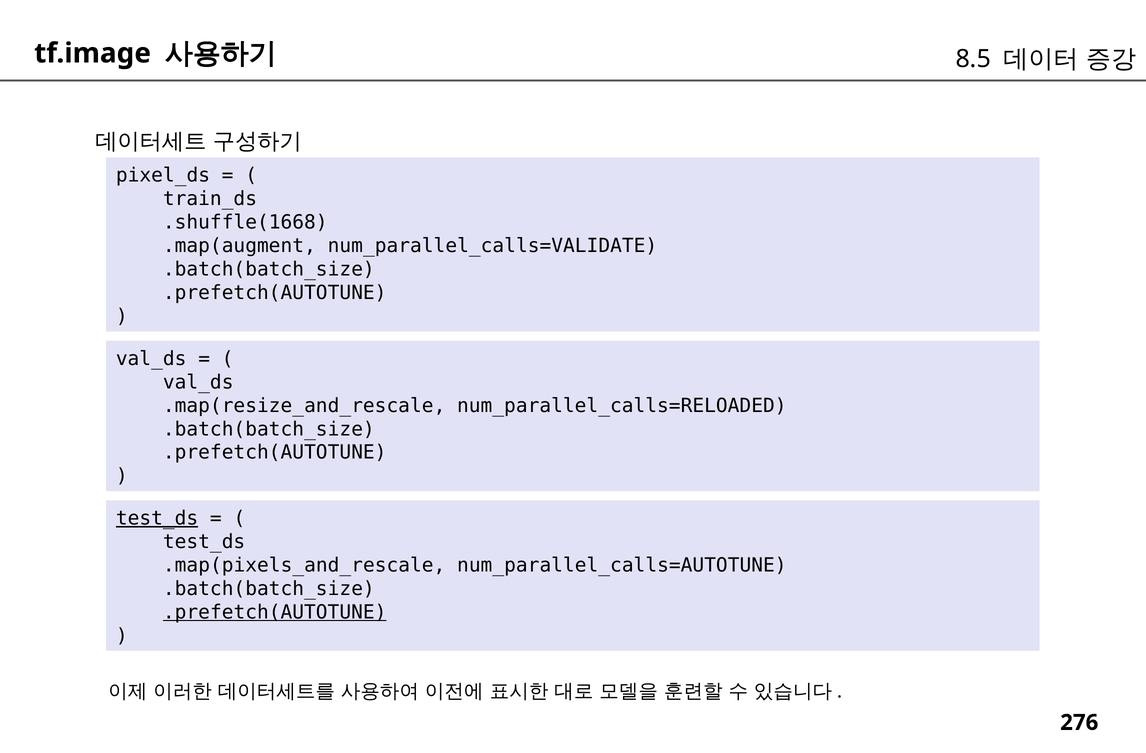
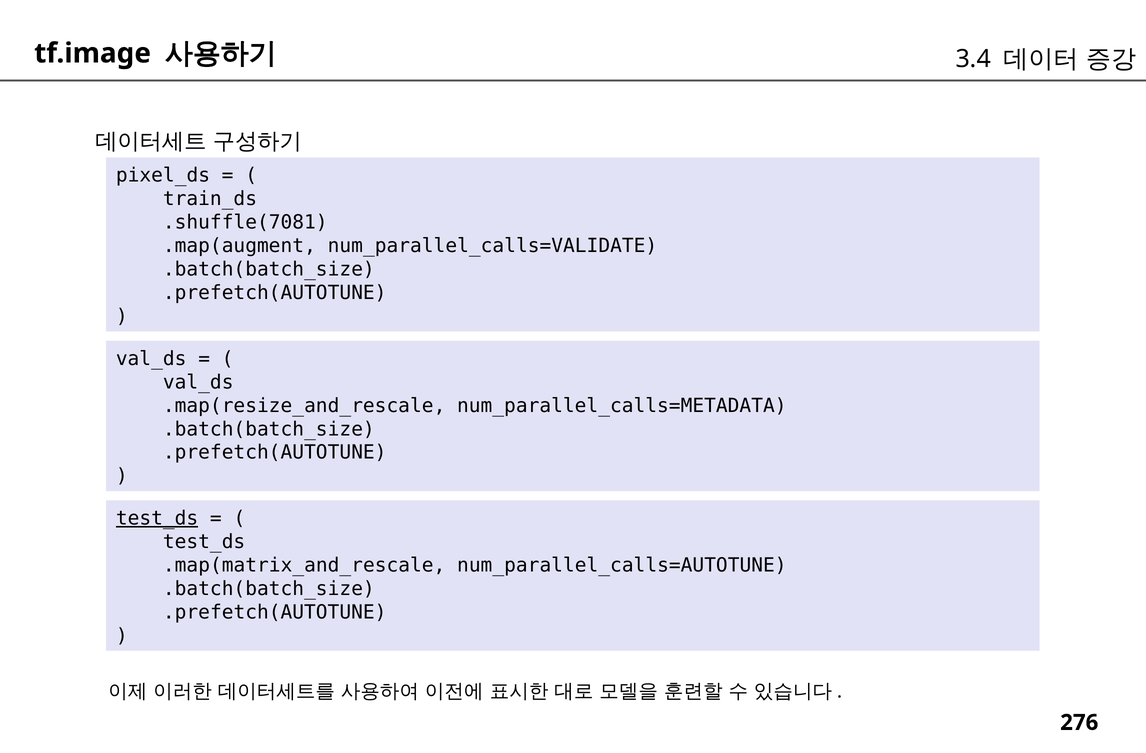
8.5: 8.5 -> 3.4
.shuffle(1668: .shuffle(1668 -> .shuffle(7081
num_parallel_calls=RELOADED: num_parallel_calls=RELOADED -> num_parallel_calls=METADATA
.map(pixels_and_rescale: .map(pixels_and_rescale -> .map(matrix_and_rescale
.prefetch(AUTOTUNE at (275, 612) underline: present -> none
